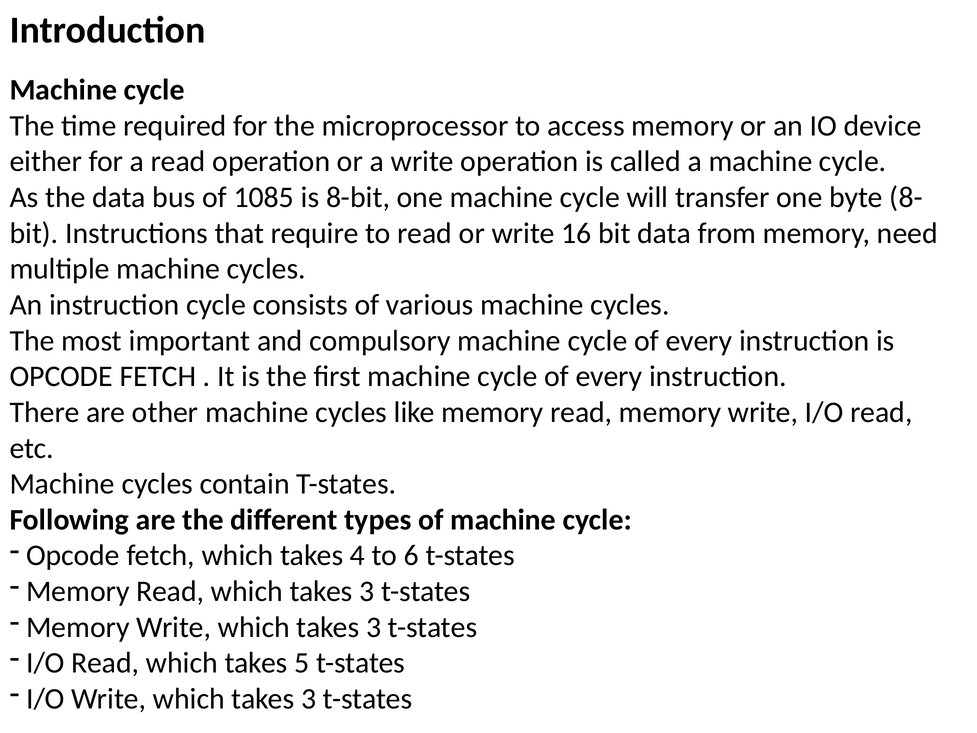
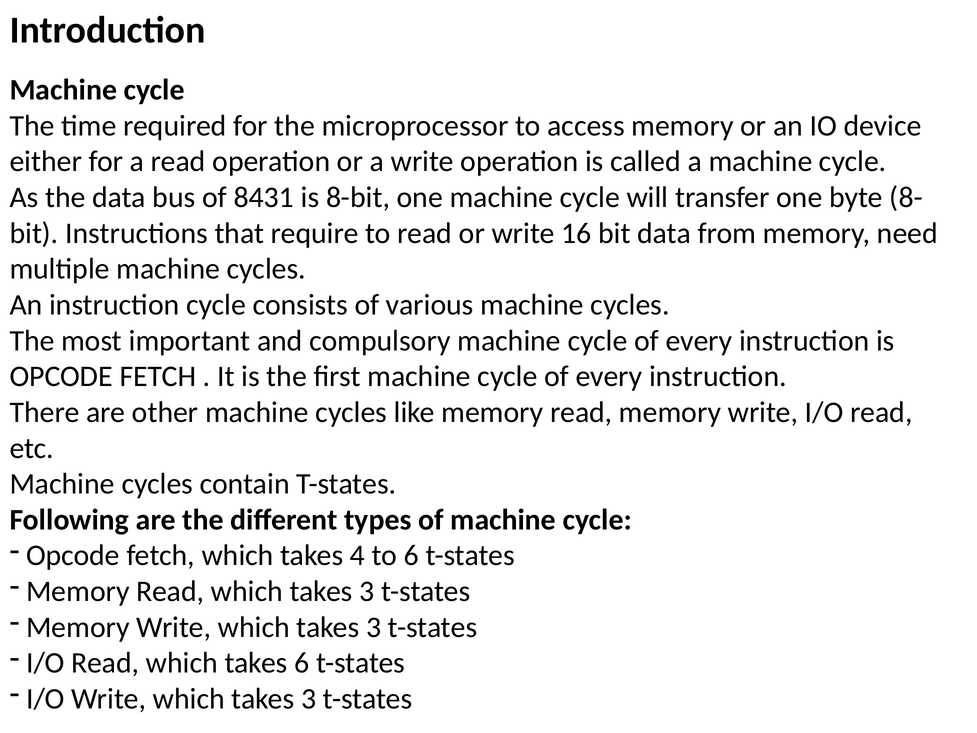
1085: 1085 -> 8431
takes 5: 5 -> 6
